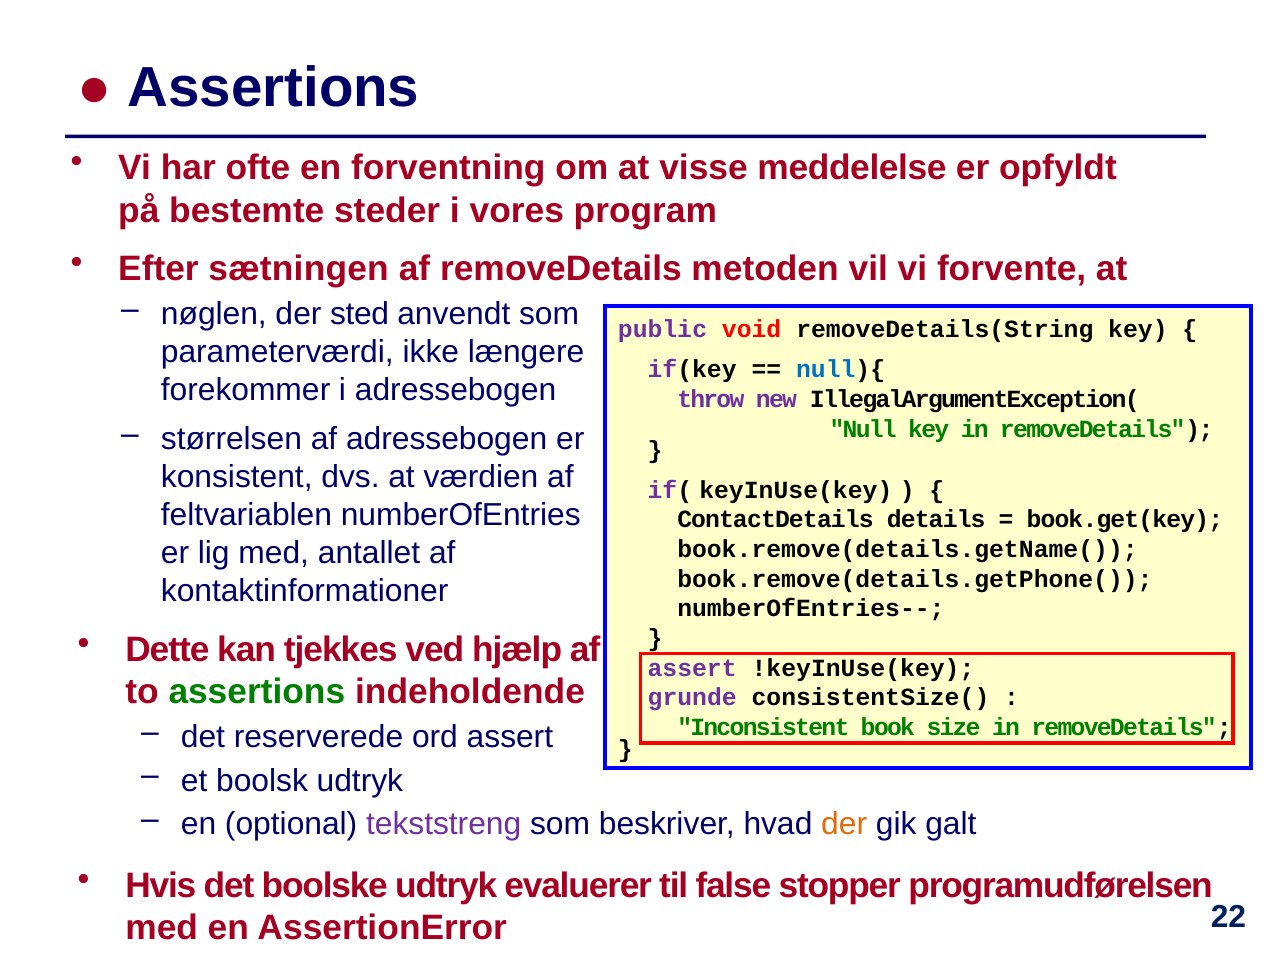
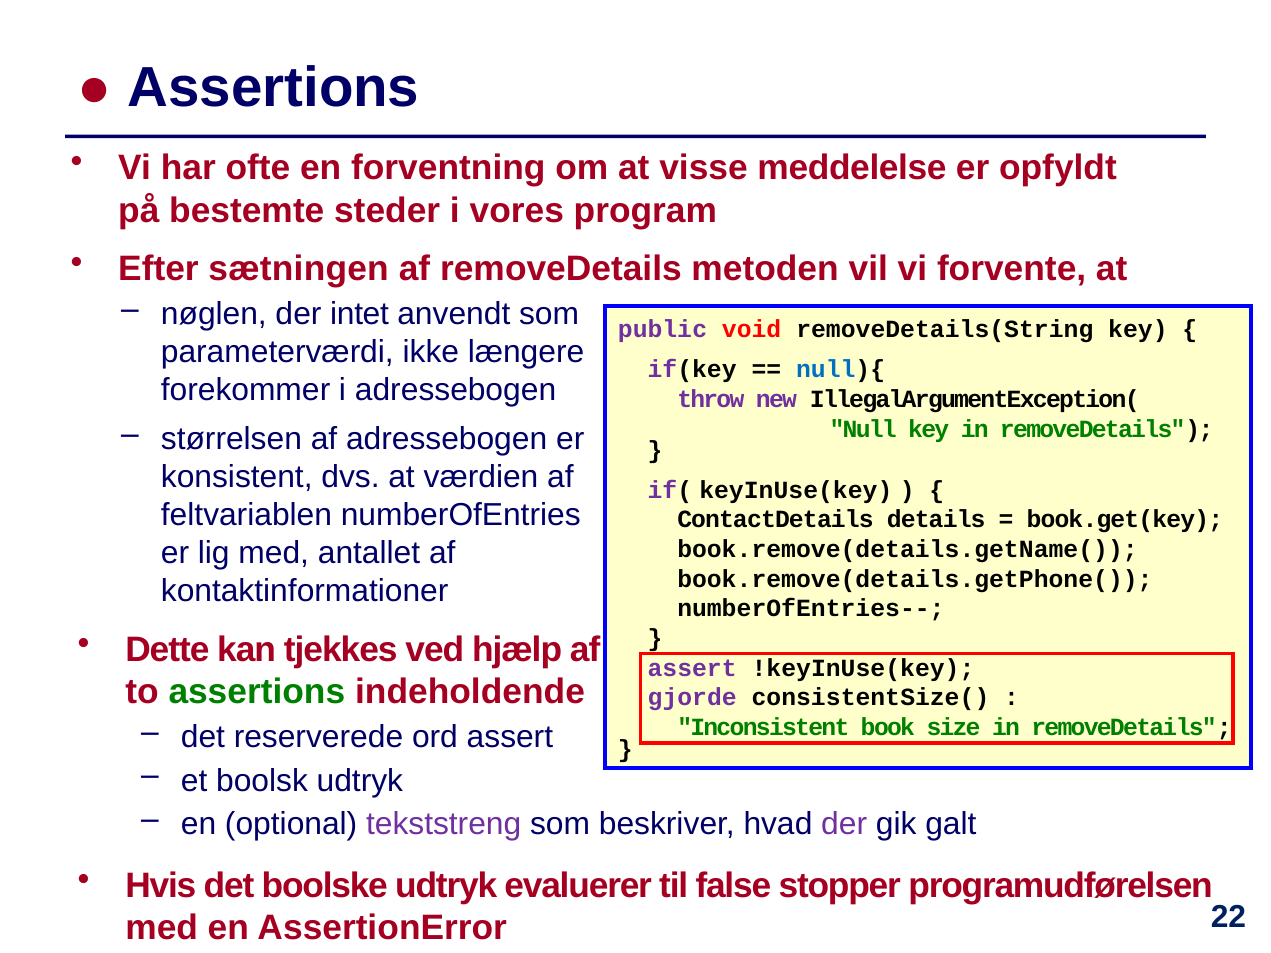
sted: sted -> intet
grunde: grunde -> gjorde
der at (844, 824) colour: orange -> purple
